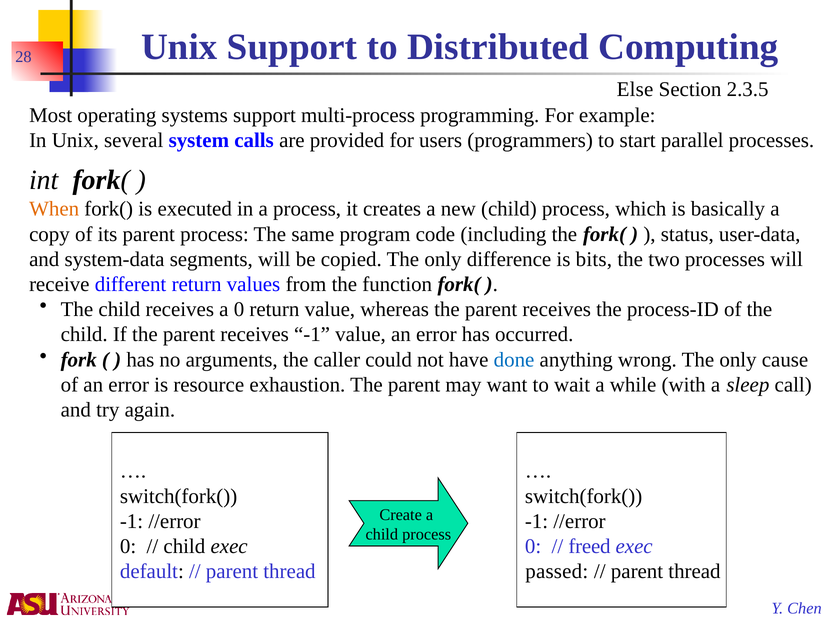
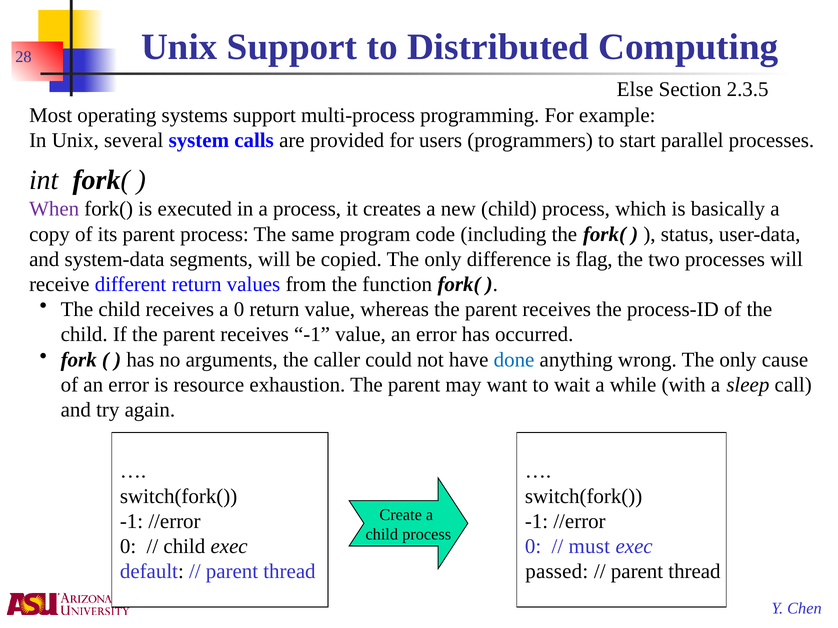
When colour: orange -> purple
bits: bits -> flag
freed: freed -> must
